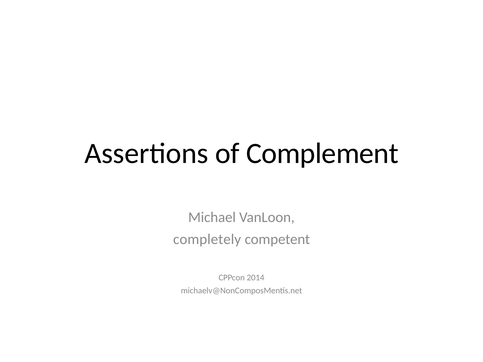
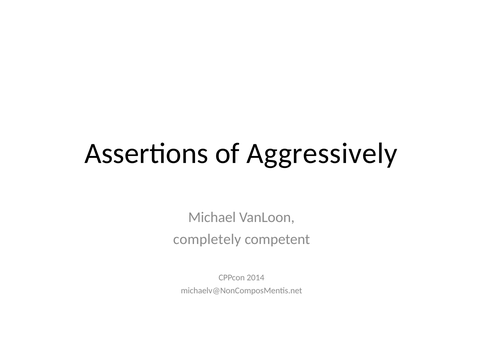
Complement: Complement -> Aggressively
